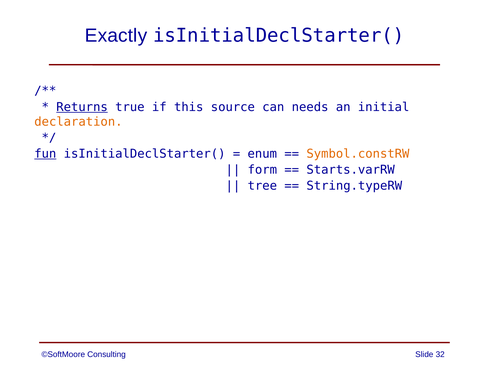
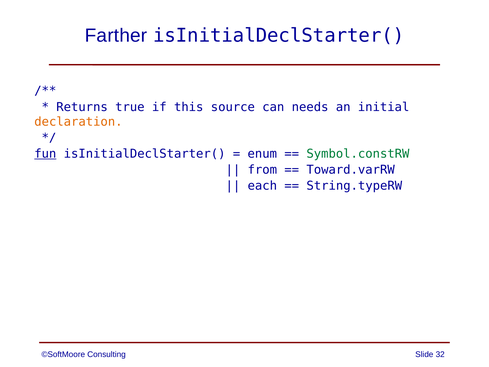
Exactly: Exactly -> Farther
Returns underline: present -> none
Symbol.constRW colour: orange -> green
form: form -> from
Starts.varRW: Starts.varRW -> Toward.varRW
tree: tree -> each
